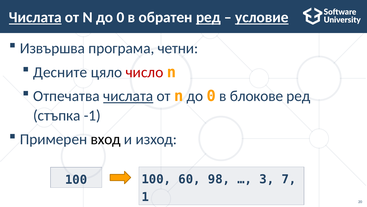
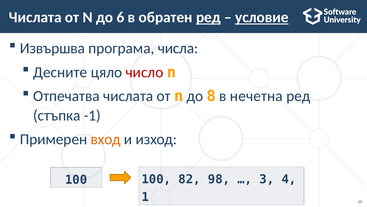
Числата at (35, 17) underline: present -> none
0 at (120, 17): 0 -> 6
четни: четни -> числа
числата at (128, 96) underline: present -> none
0 at (211, 96): 0 -> 8
блокове: блокове -> нечетна
вход colour: black -> orange
60: 60 -> 82
7: 7 -> 4
